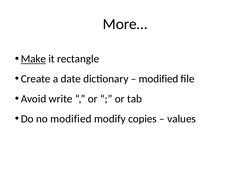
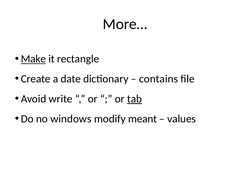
modified at (159, 79): modified -> contains
tab underline: none -> present
no modified: modified -> windows
copies: copies -> meant
